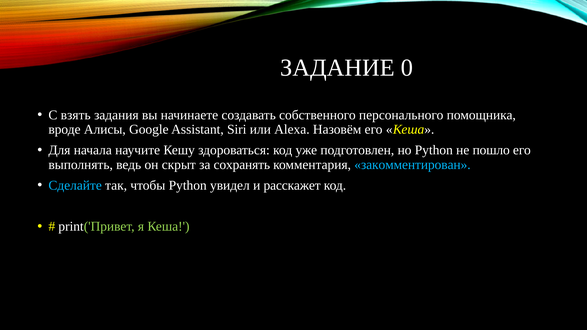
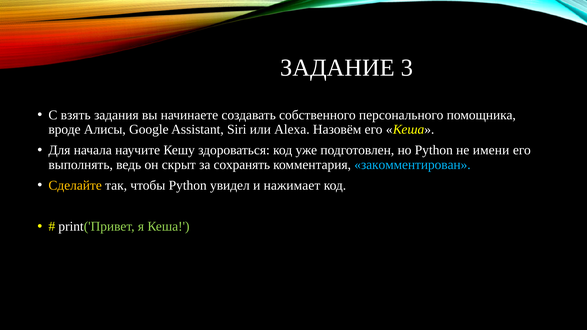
0: 0 -> 3
пошло: пошло -> имени
Сделайте colour: light blue -> yellow
расскажет: расскажет -> нажимает
